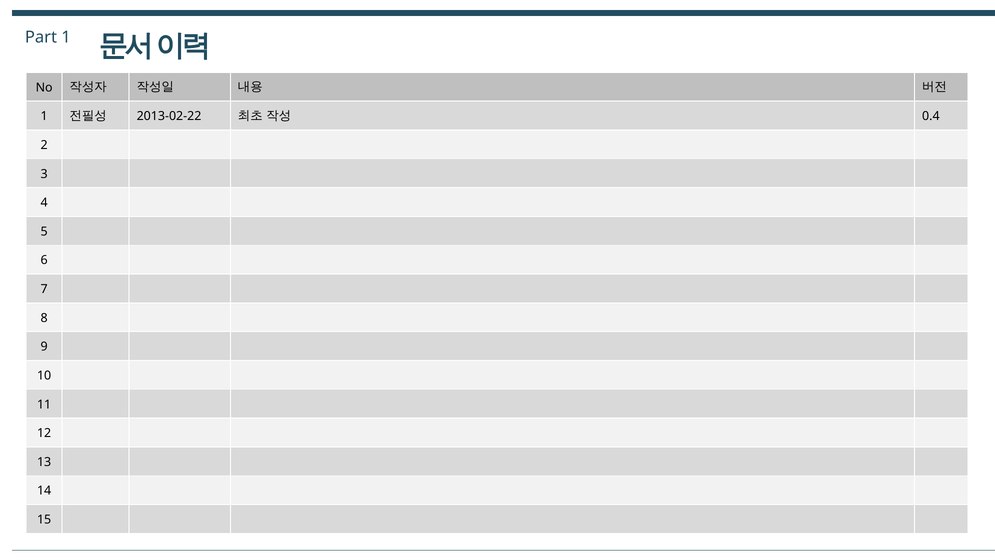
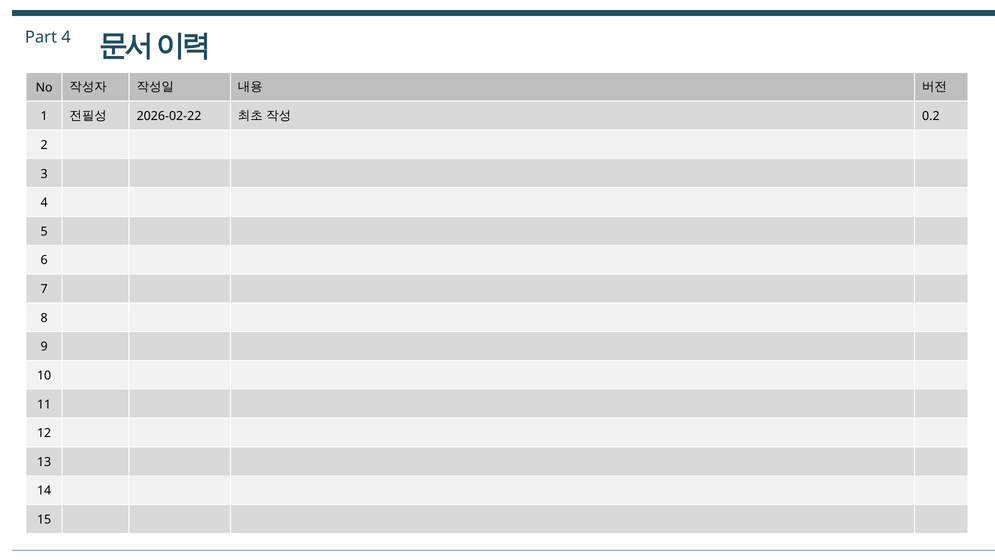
Part 1: 1 -> 4
2013-02-22: 2013-02-22 -> 2026-02-22
0.4: 0.4 -> 0.2
